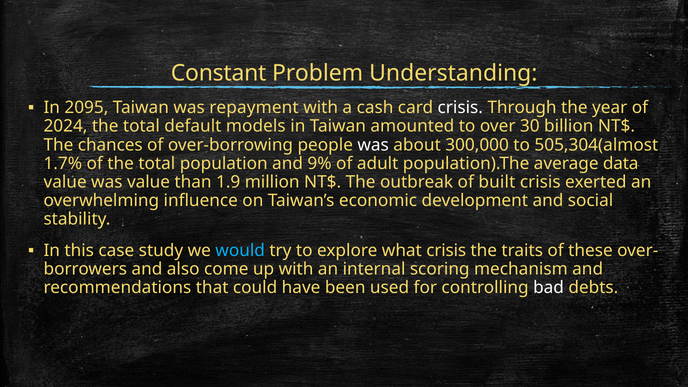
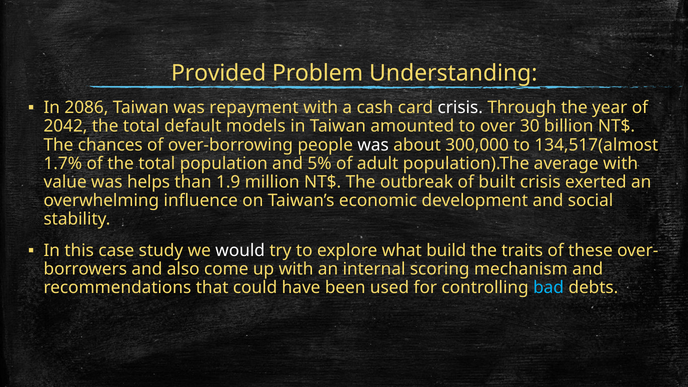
Constant: Constant -> Provided
2095: 2095 -> 2086
2024: 2024 -> 2042
505,304(almost: 505,304(almost -> 134,517(almost
9%: 9% -> 5%
average data: data -> with
was value: value -> helps
would colour: light blue -> white
what crisis: crisis -> build
bad colour: white -> light blue
